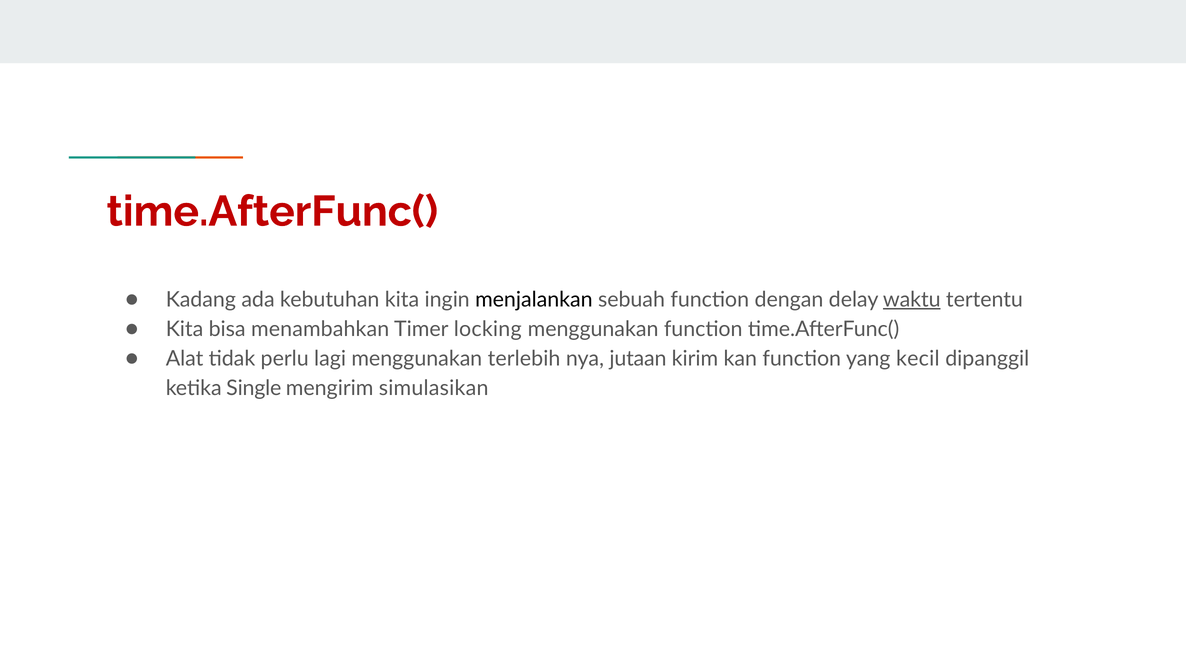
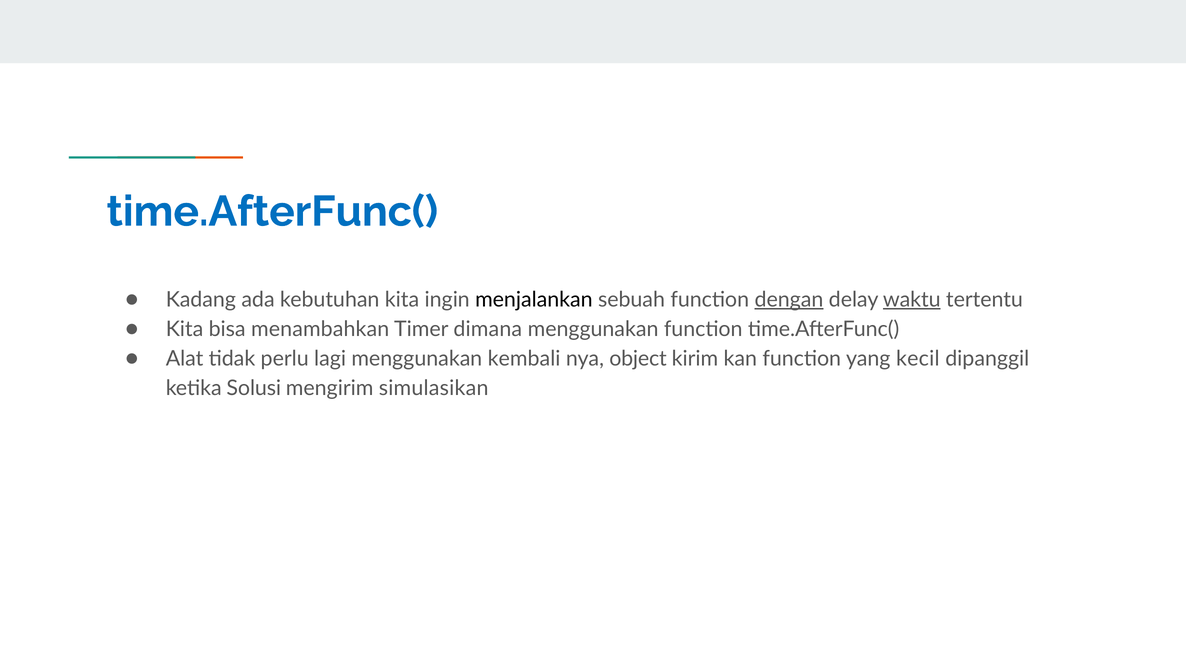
time.AfterFunc( at (272, 212) colour: red -> blue
dengan underline: none -> present
locking: locking -> dimana
terlebih: terlebih -> kembali
jutaan: jutaan -> object
Single: Single -> Solusi
